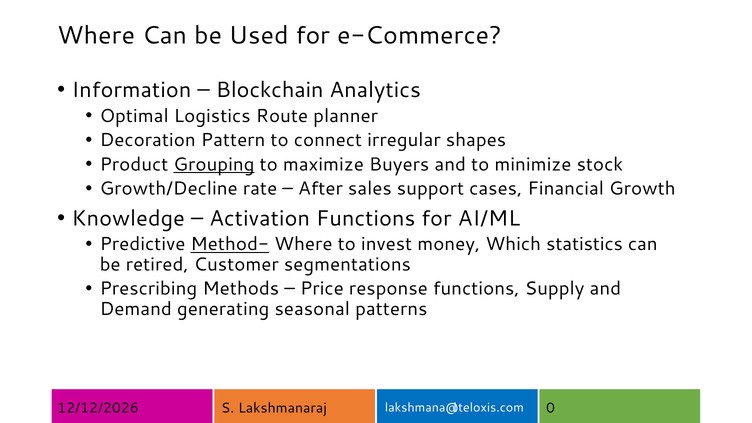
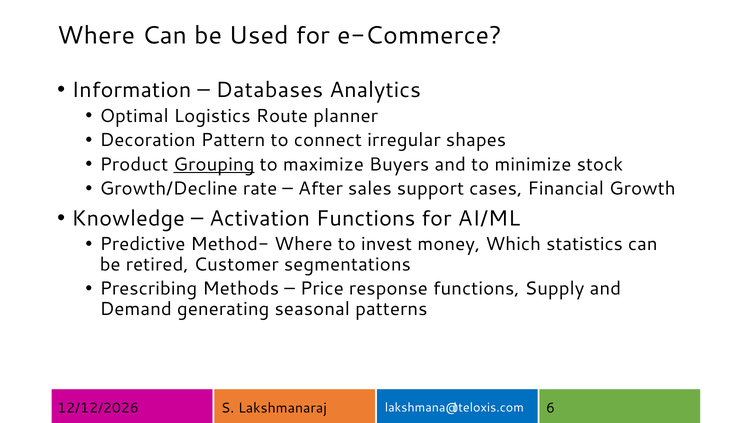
Blockchain: Blockchain -> Databases
Method- underline: present -> none
0: 0 -> 6
